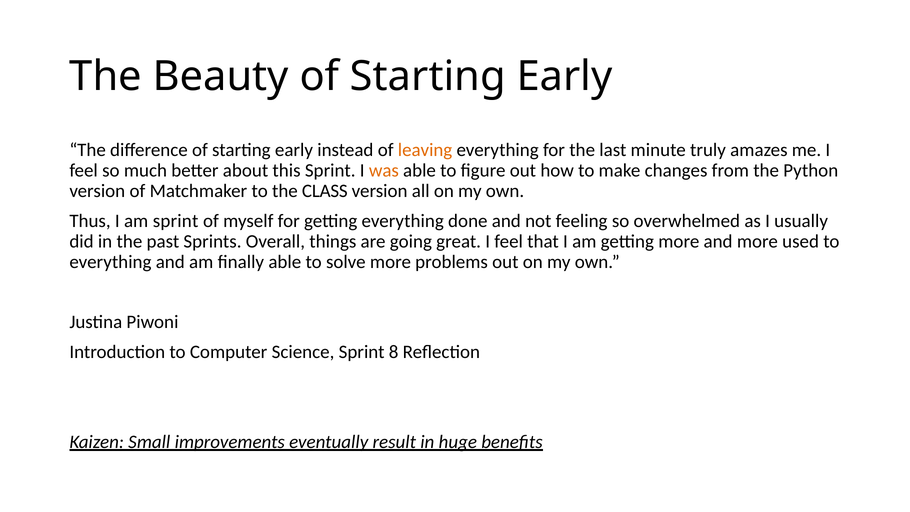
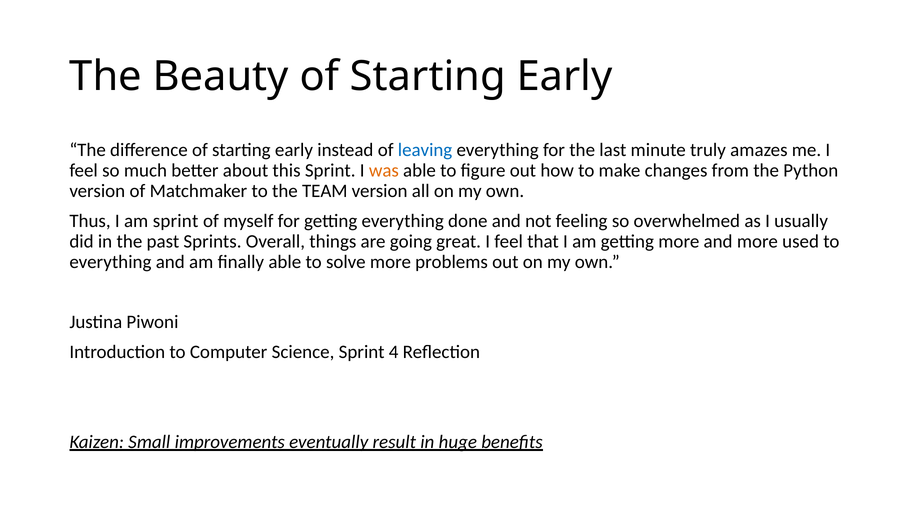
leaving colour: orange -> blue
CLASS: CLASS -> TEAM
8: 8 -> 4
